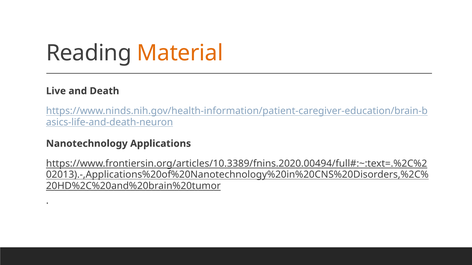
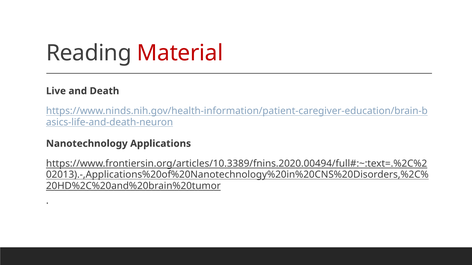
Material colour: orange -> red
